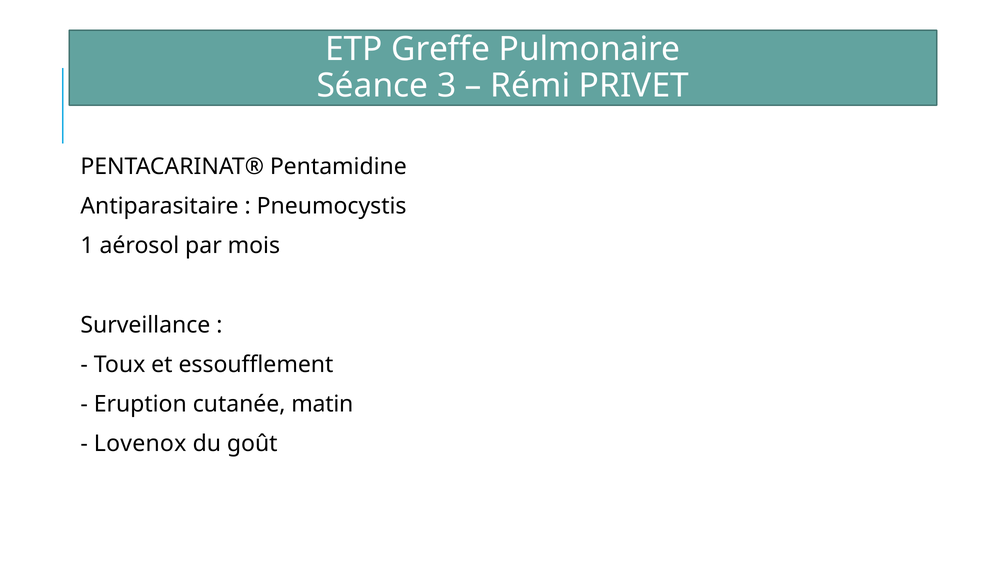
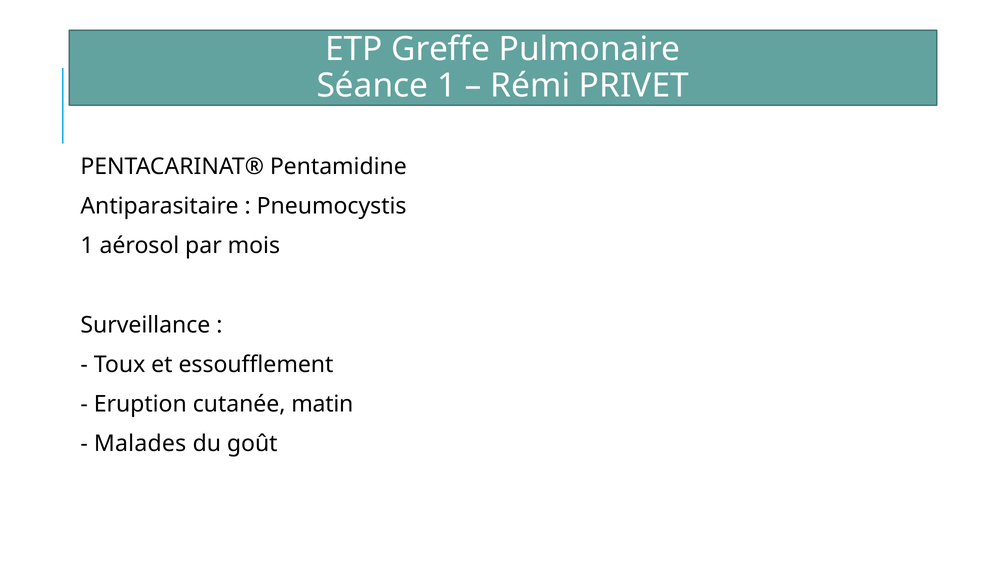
Séance 3: 3 -> 1
Lovenox: Lovenox -> Malades
